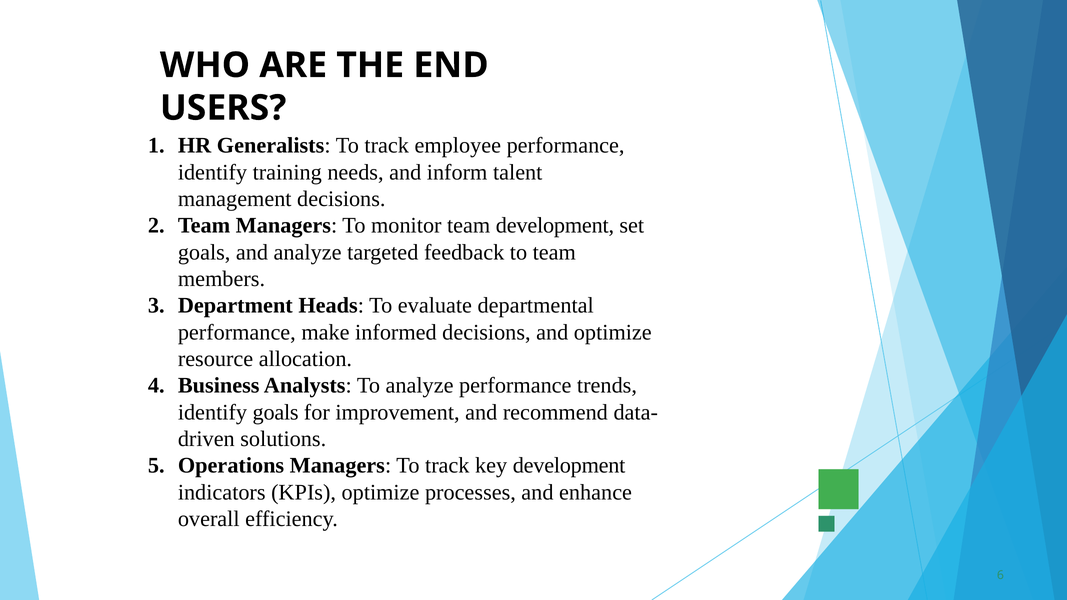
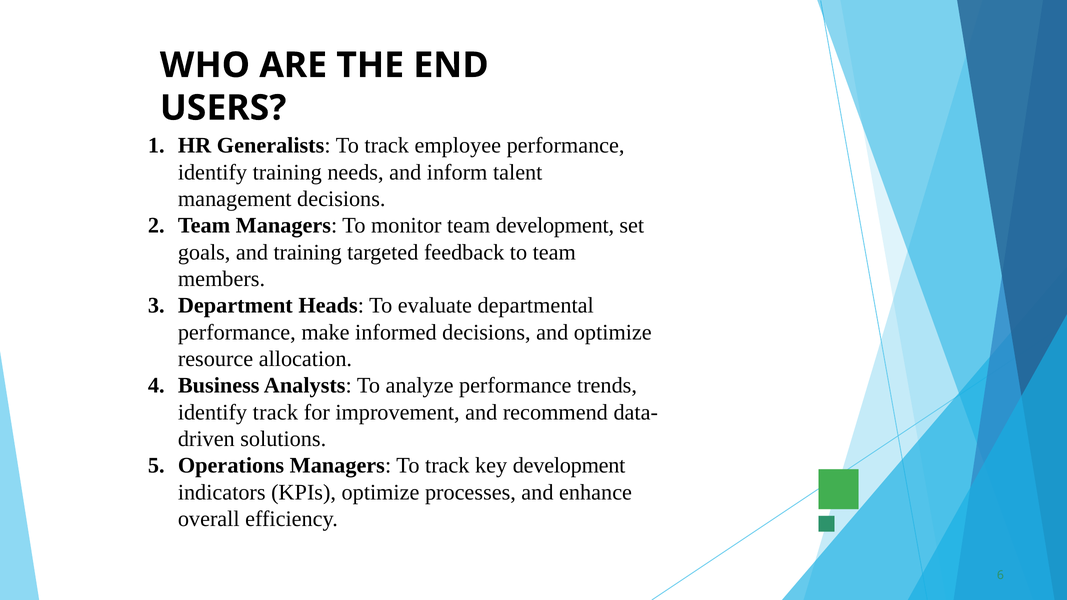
and analyze: analyze -> training
identify goals: goals -> track
